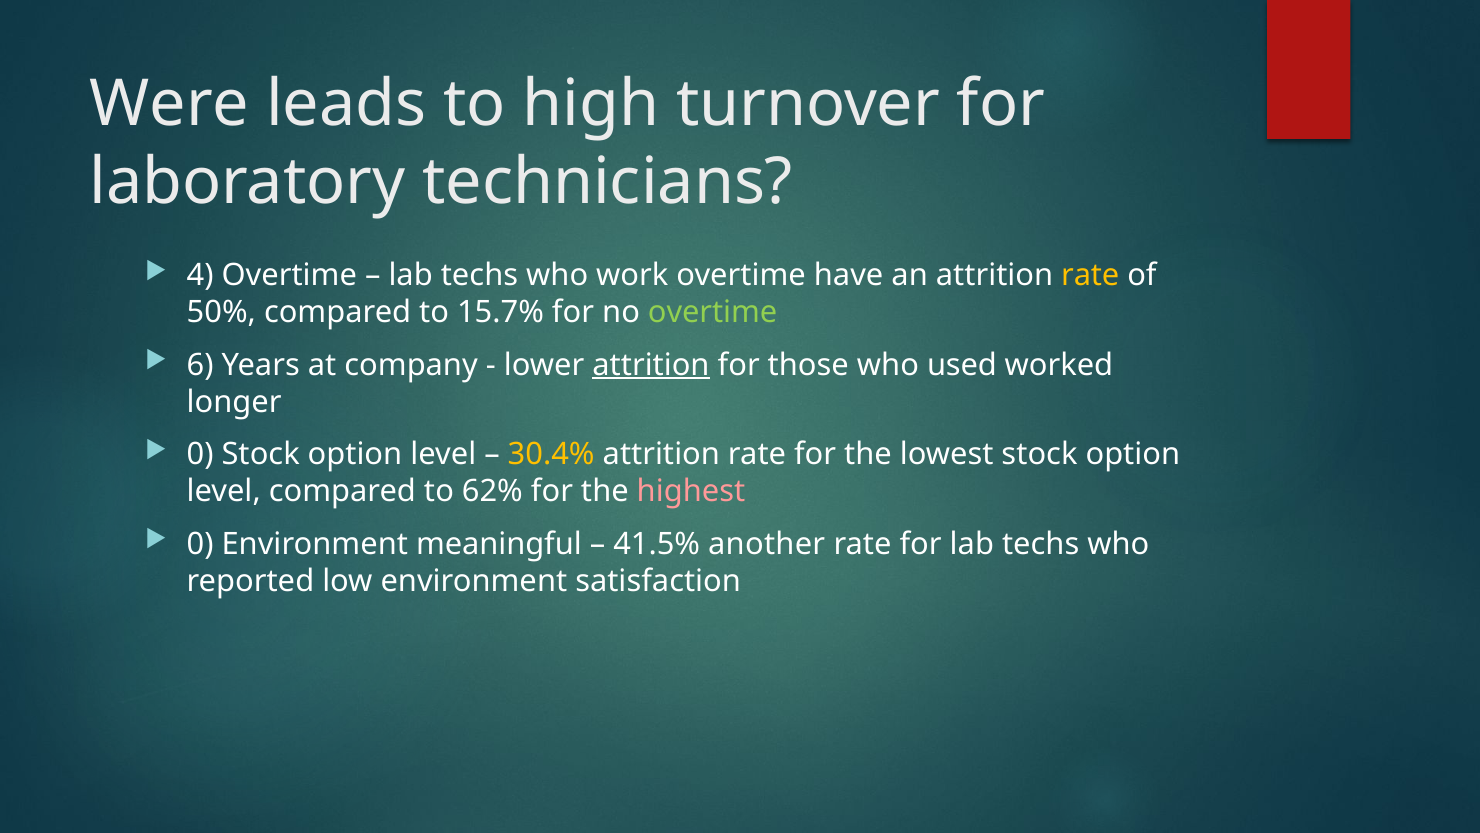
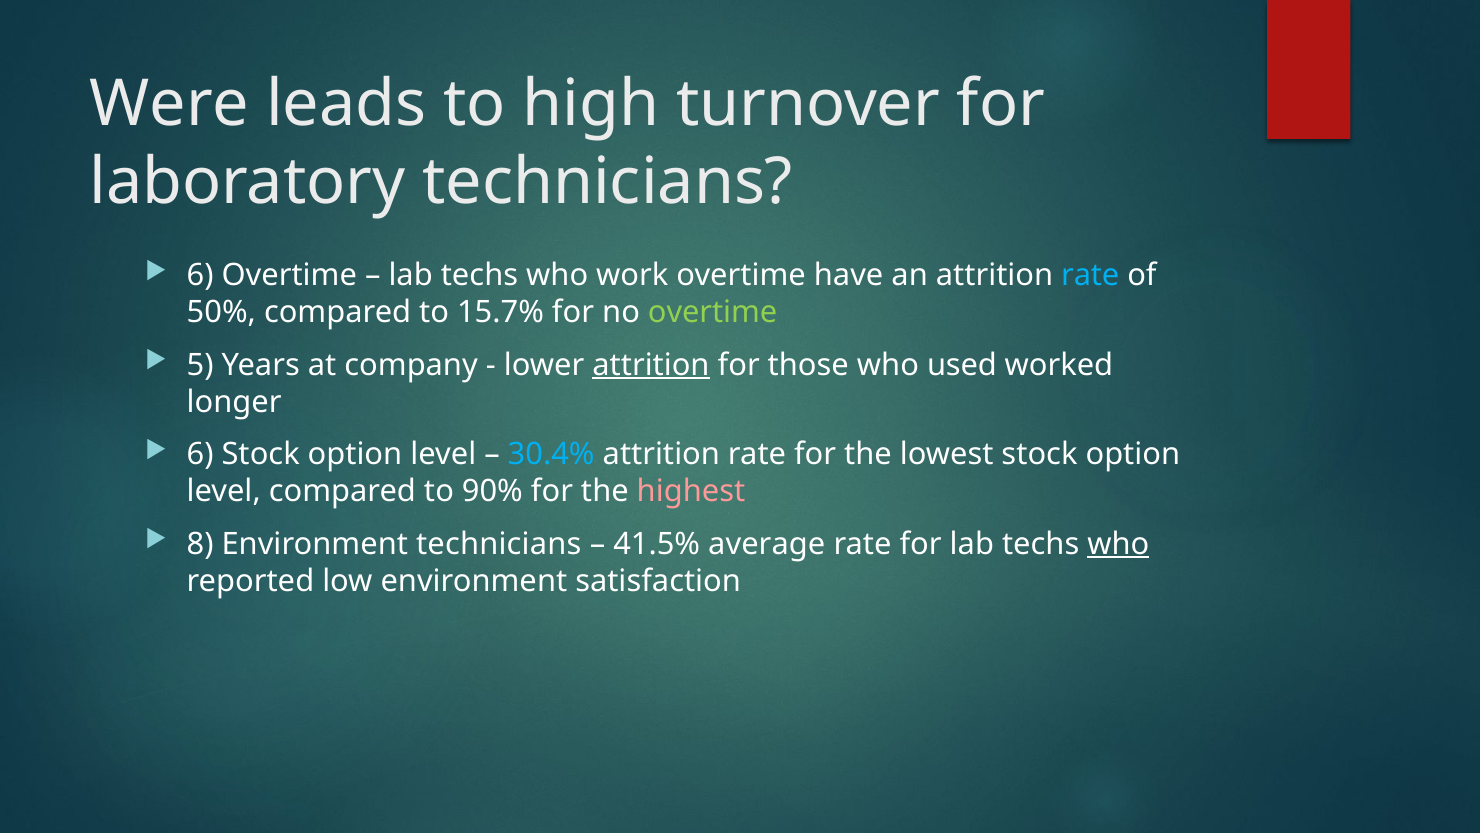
4 at (200, 275): 4 -> 6
rate at (1090, 275) colour: yellow -> light blue
6: 6 -> 5
0 at (200, 454): 0 -> 6
30.4% colour: yellow -> light blue
62%: 62% -> 90%
0 at (200, 544): 0 -> 8
Environment meaningful: meaningful -> technicians
another: another -> average
who at (1118, 544) underline: none -> present
